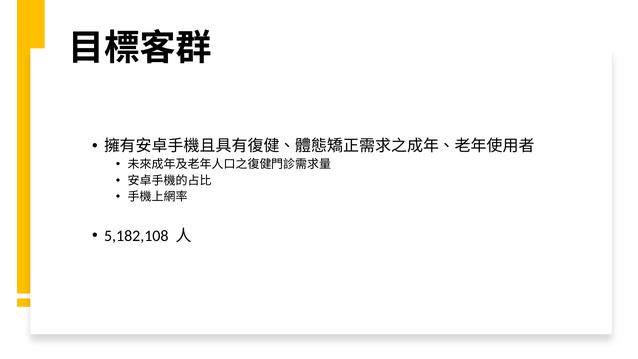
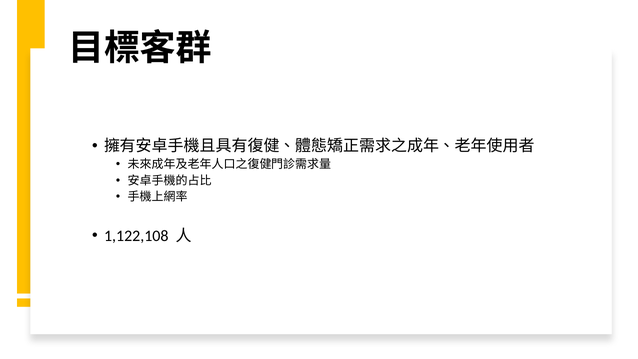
5,182,108: 5,182,108 -> 1,122,108
